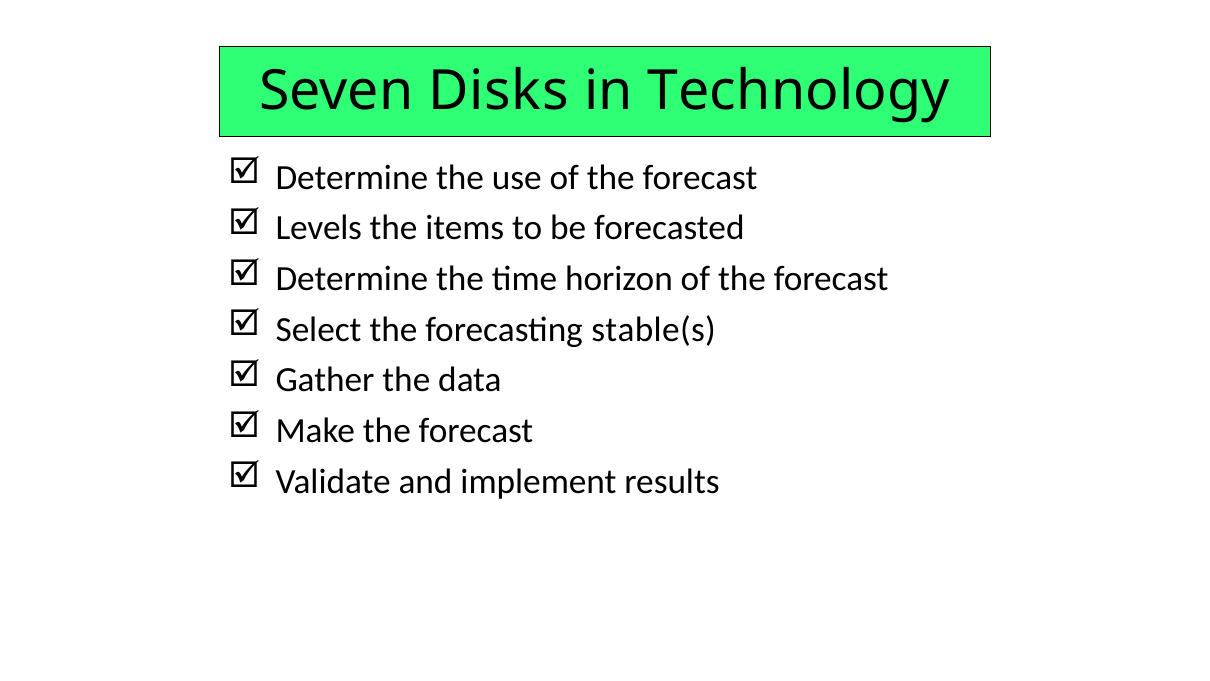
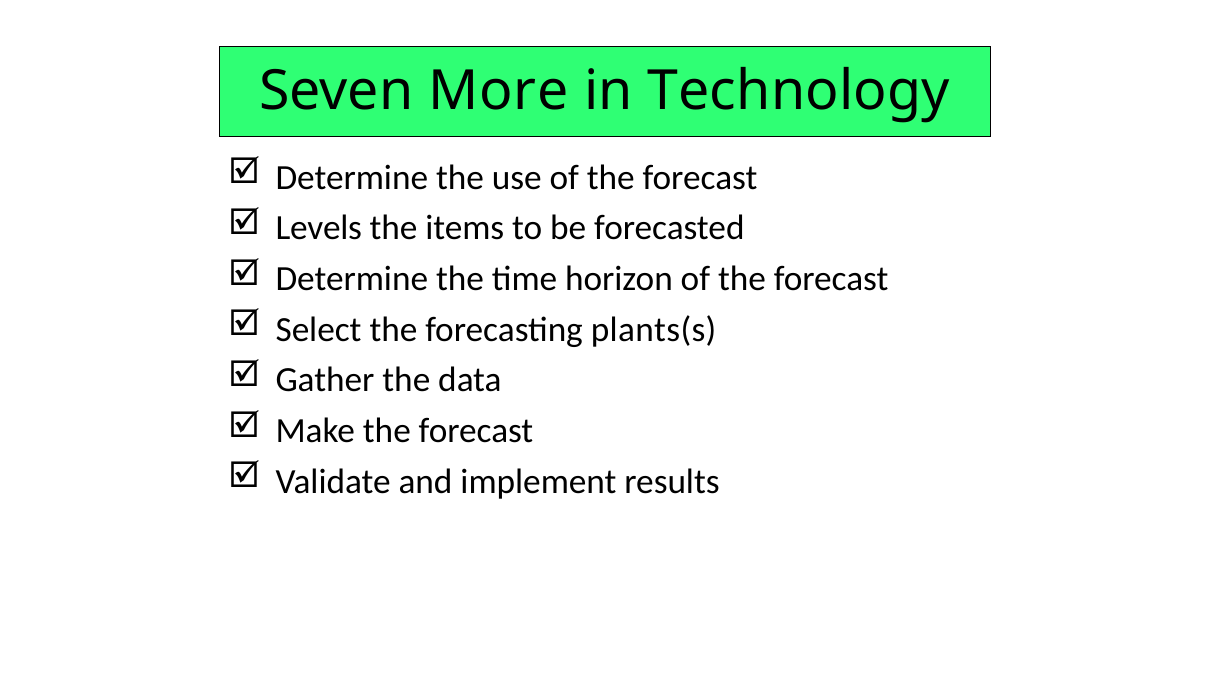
Disks: Disks -> More
stable(s: stable(s -> plants(s
